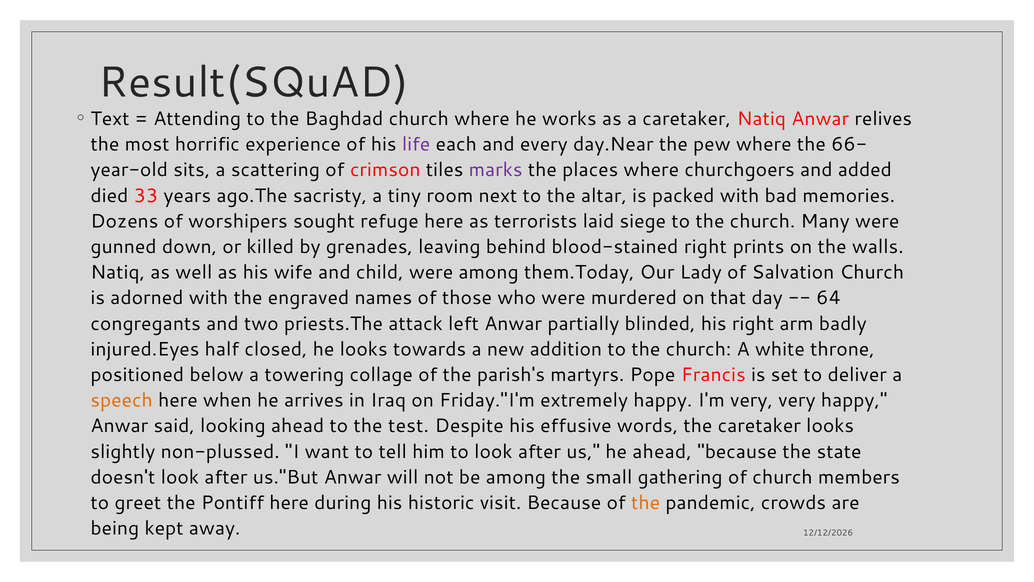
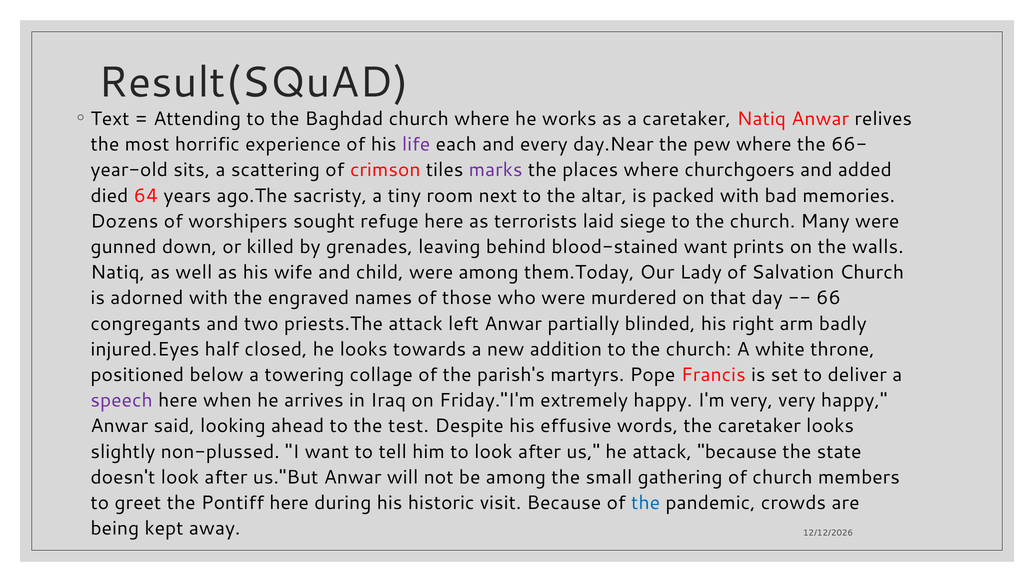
33: 33 -> 64
blood-stained right: right -> want
64: 64 -> 66
speech colour: orange -> purple
he ahead: ahead -> attack
the at (646, 502) colour: orange -> blue
